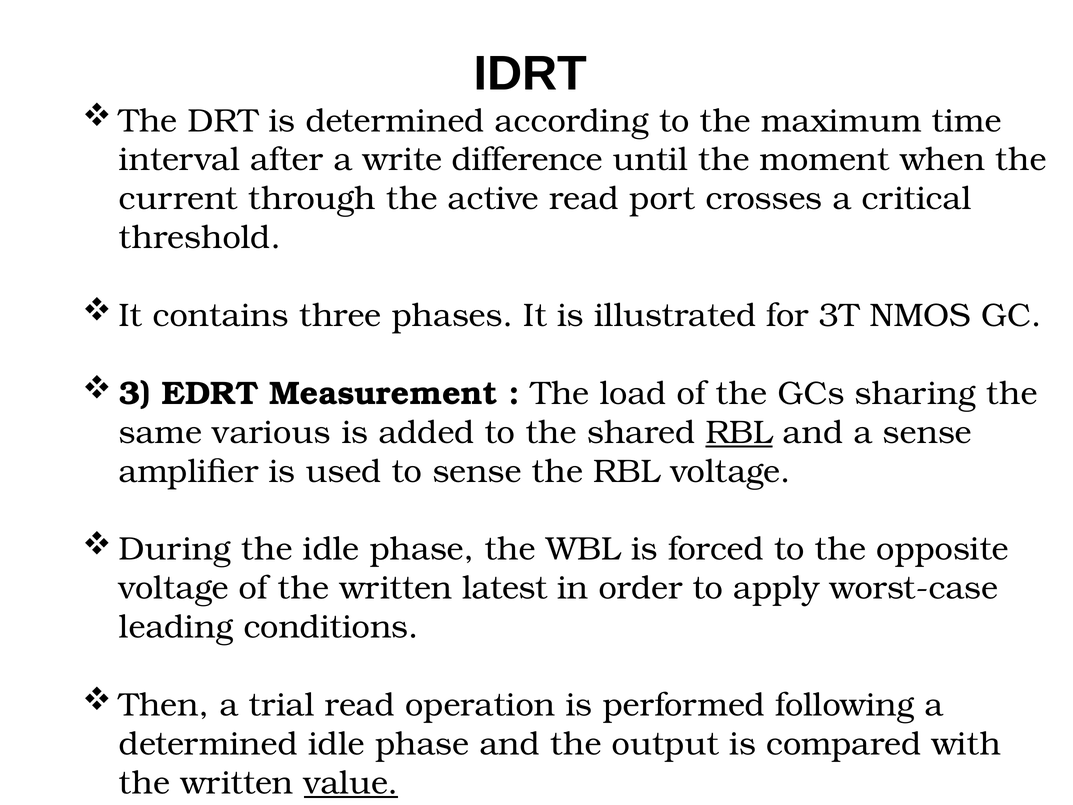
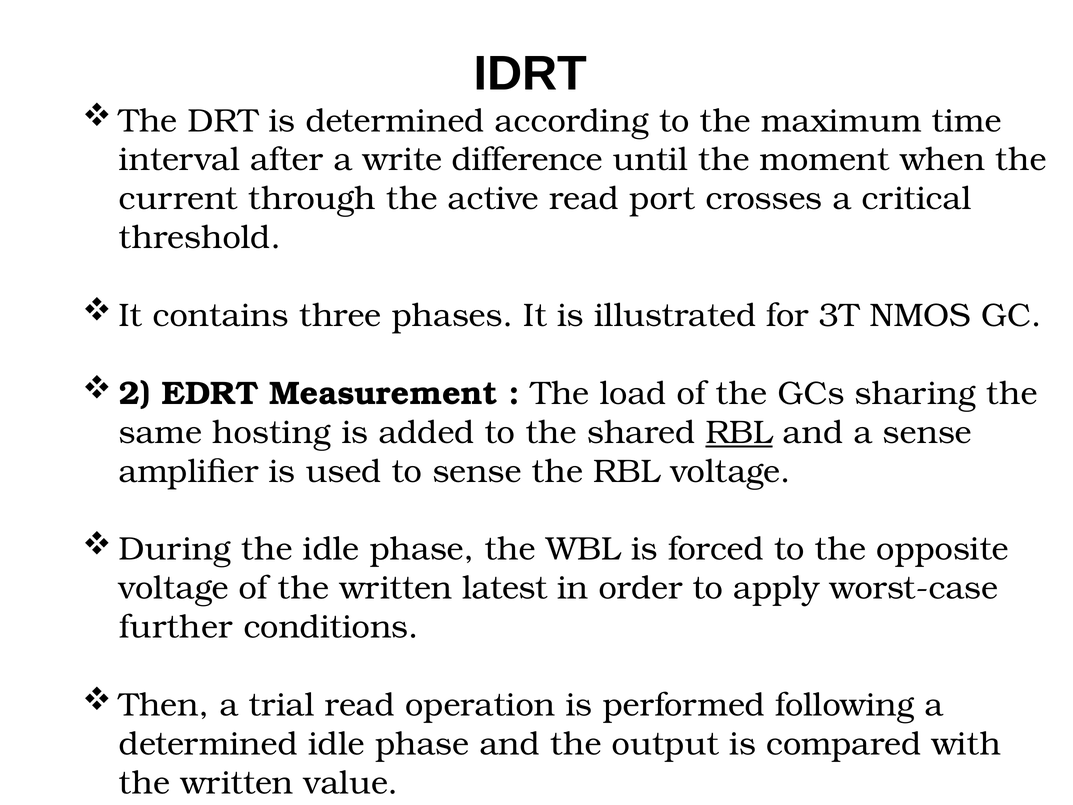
3: 3 -> 2
various: various -> hosting
leading: leading -> further
value underline: present -> none
